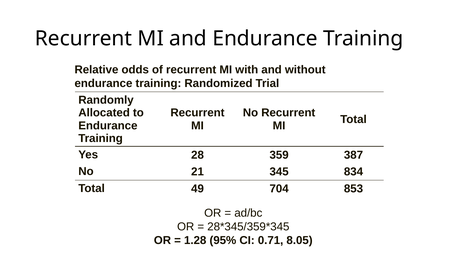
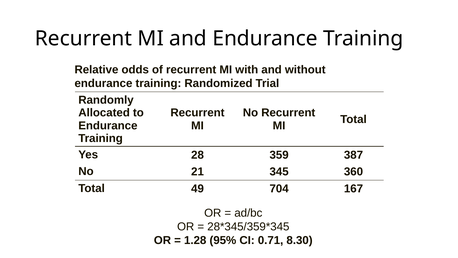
834: 834 -> 360
853: 853 -> 167
8.05: 8.05 -> 8.30
